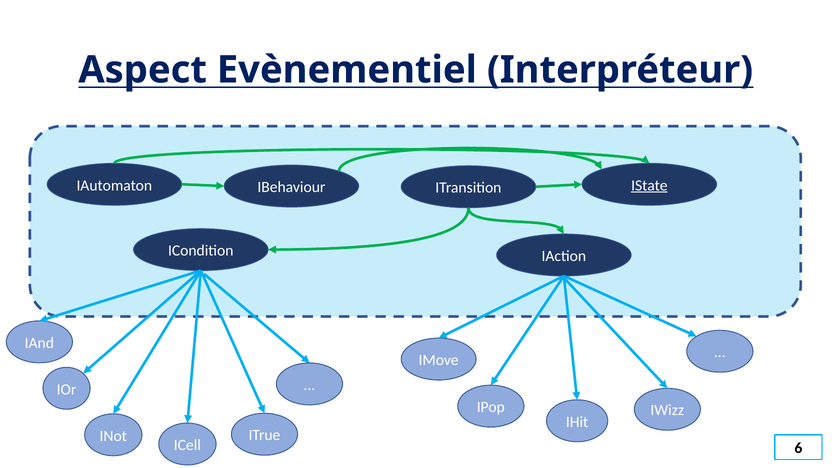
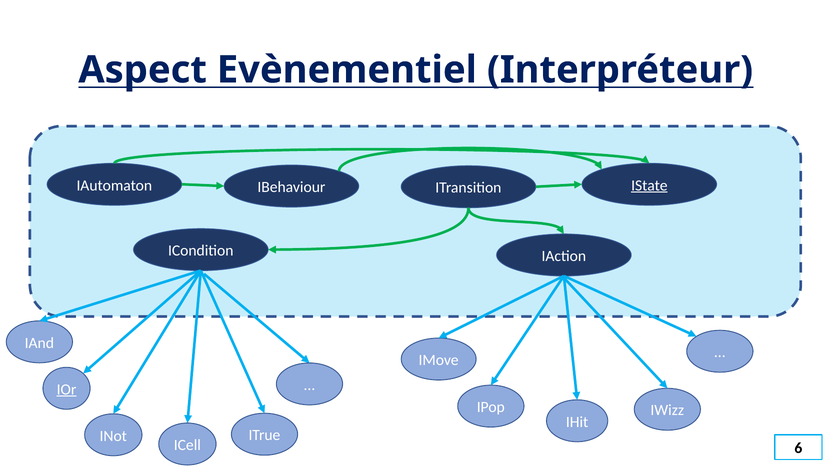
IOr underline: none -> present
